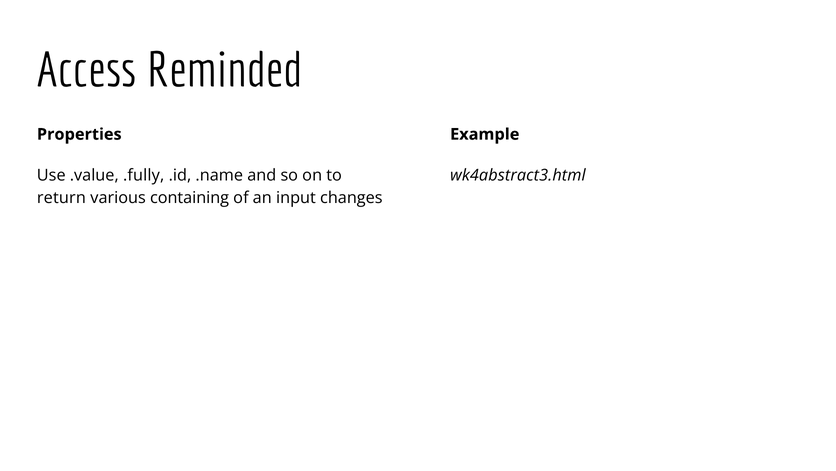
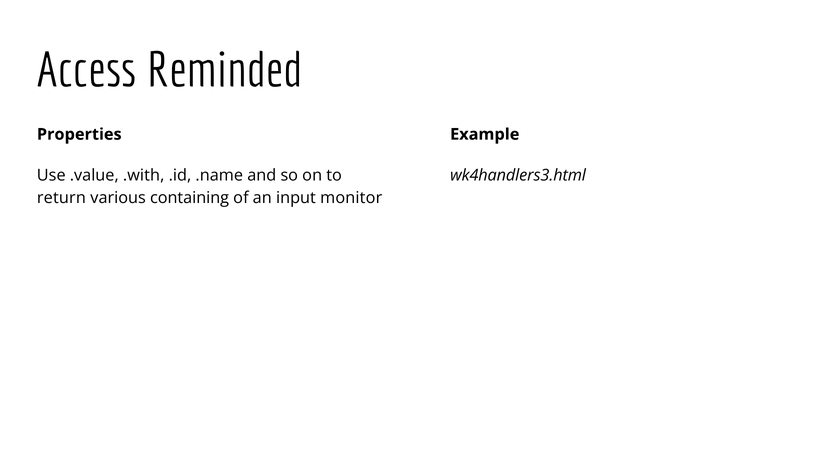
.fully: .fully -> .with
wk4abstract3.html: wk4abstract3.html -> wk4handlers3.html
changes: changes -> monitor
